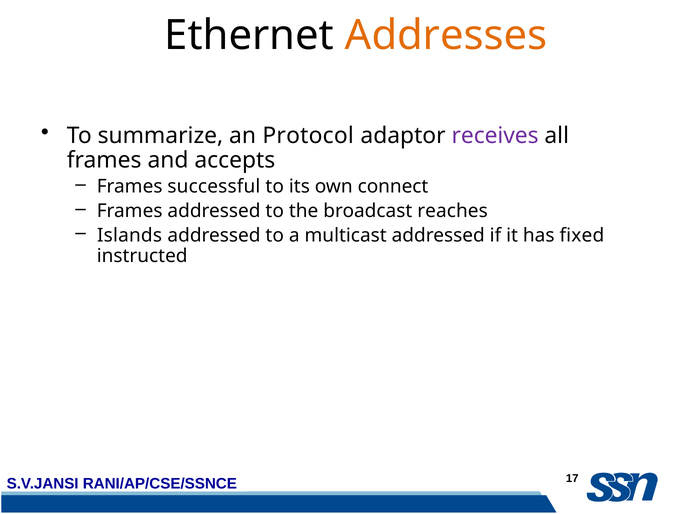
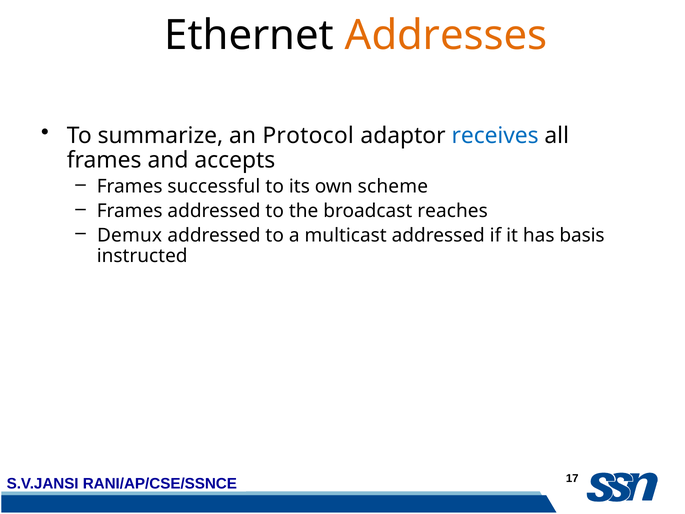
receives colour: purple -> blue
connect: connect -> scheme
Islands: Islands -> Demux
fixed: fixed -> basis
